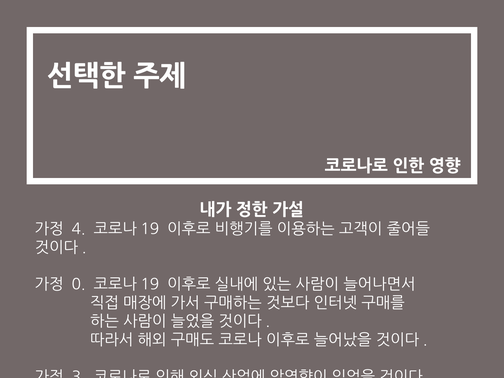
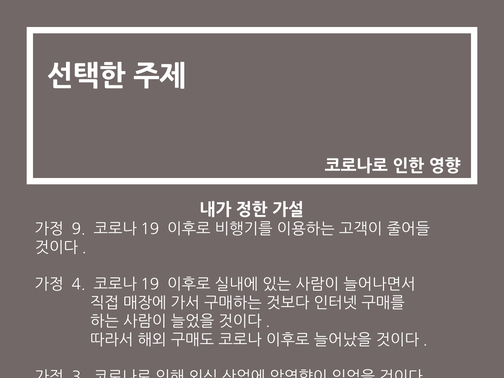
4: 4 -> 9
0: 0 -> 4
